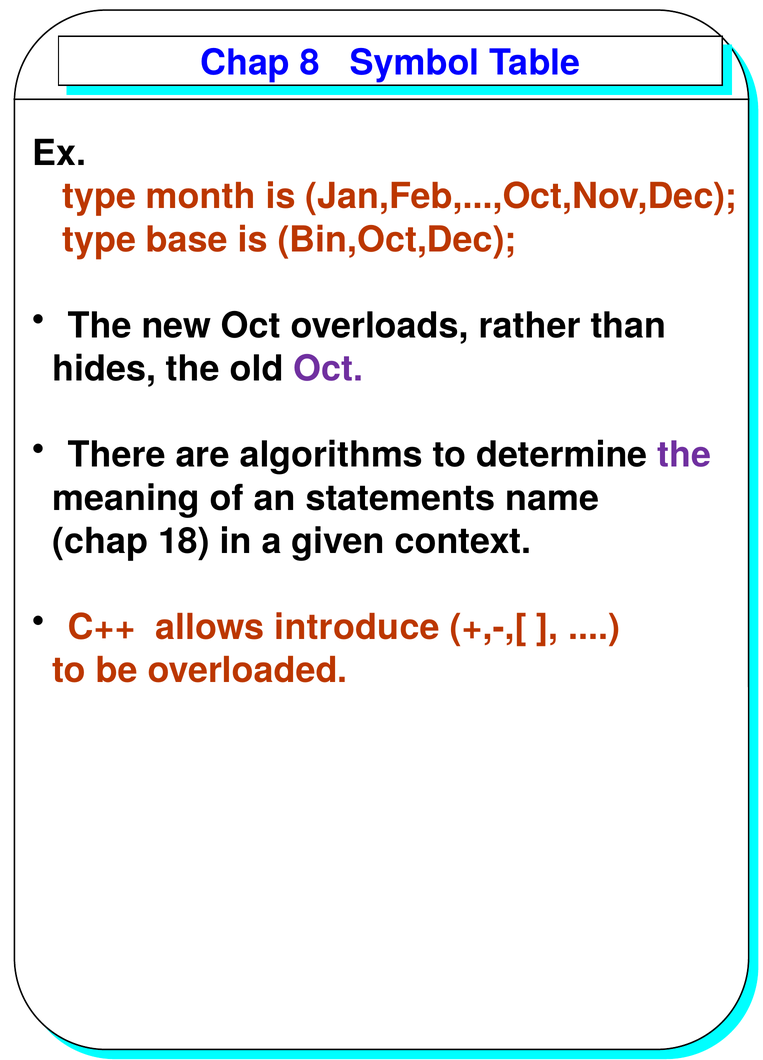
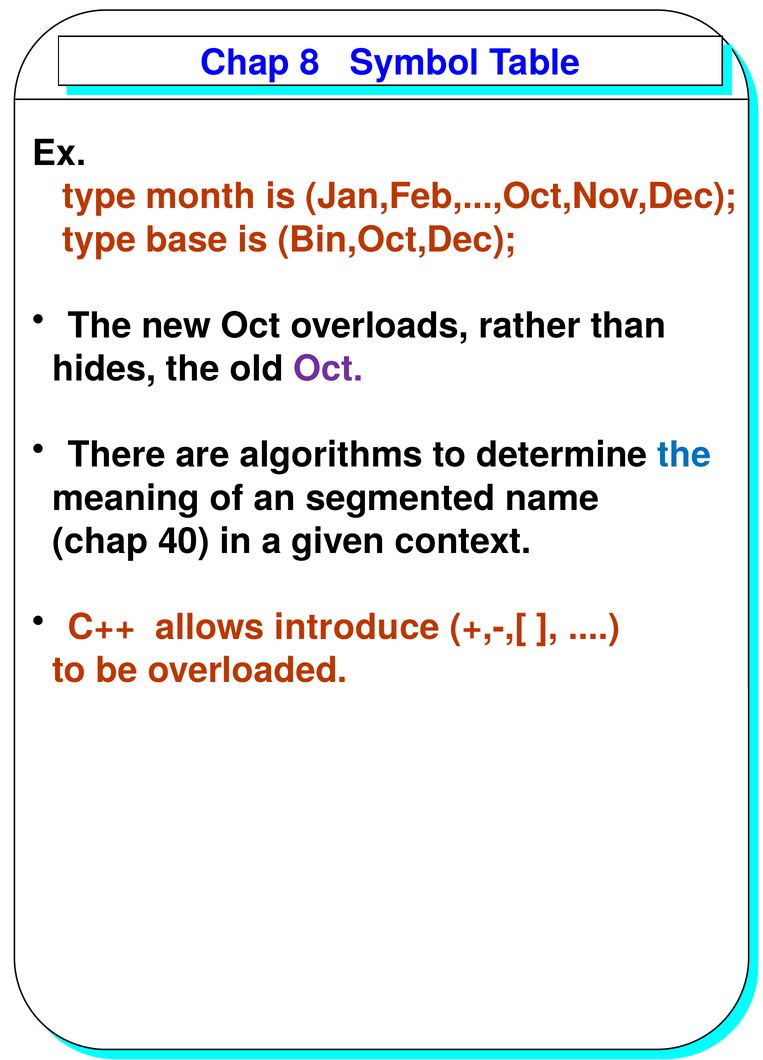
the at (684, 455) colour: purple -> blue
statements: statements -> segmented
18: 18 -> 40
